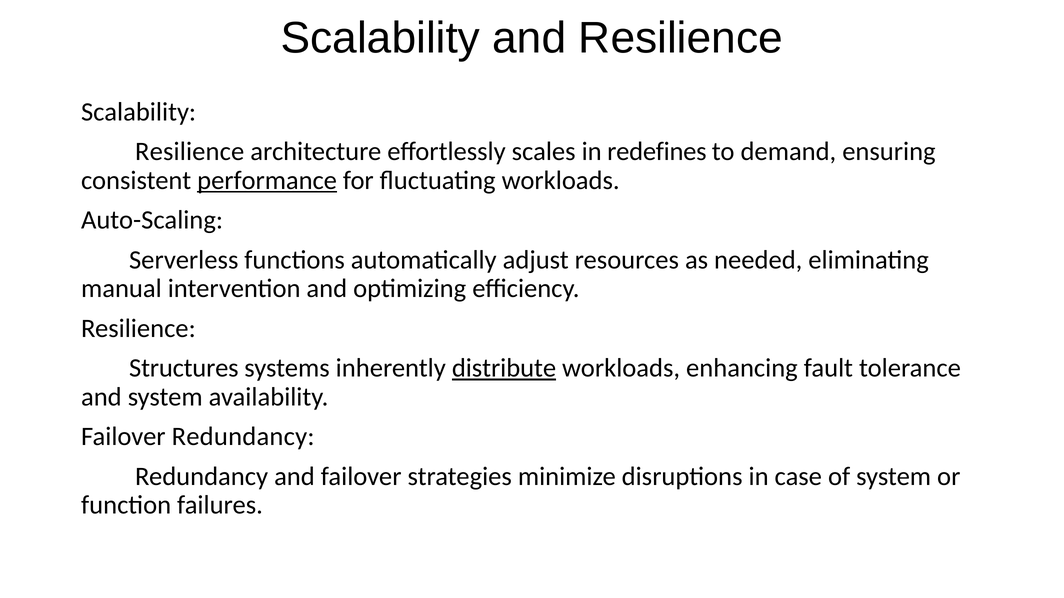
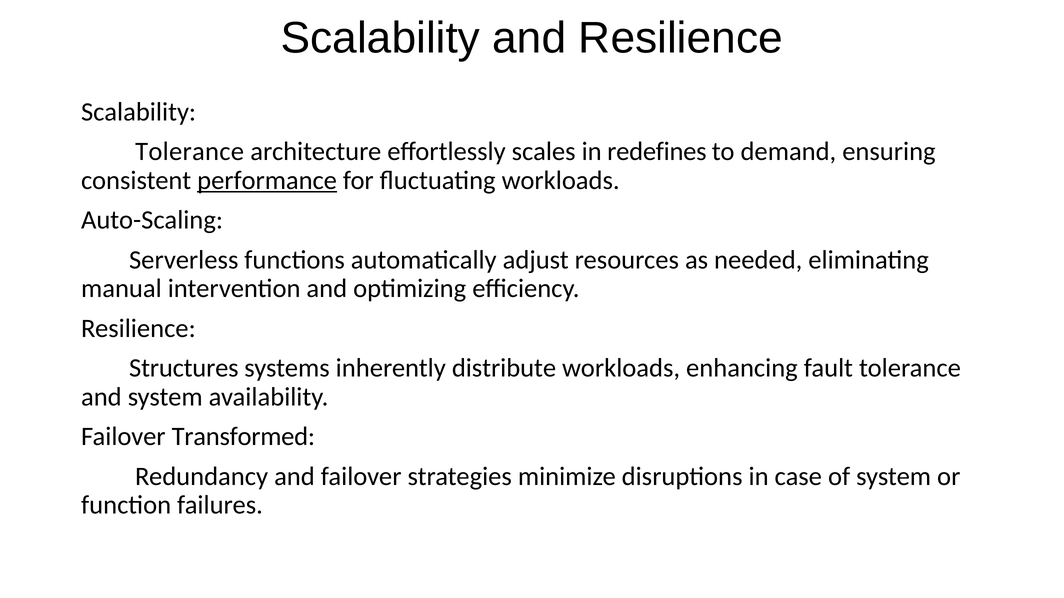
Resilience at (190, 152): Resilience -> Tolerance
distribute underline: present -> none
Failover Redundancy: Redundancy -> Transformed
